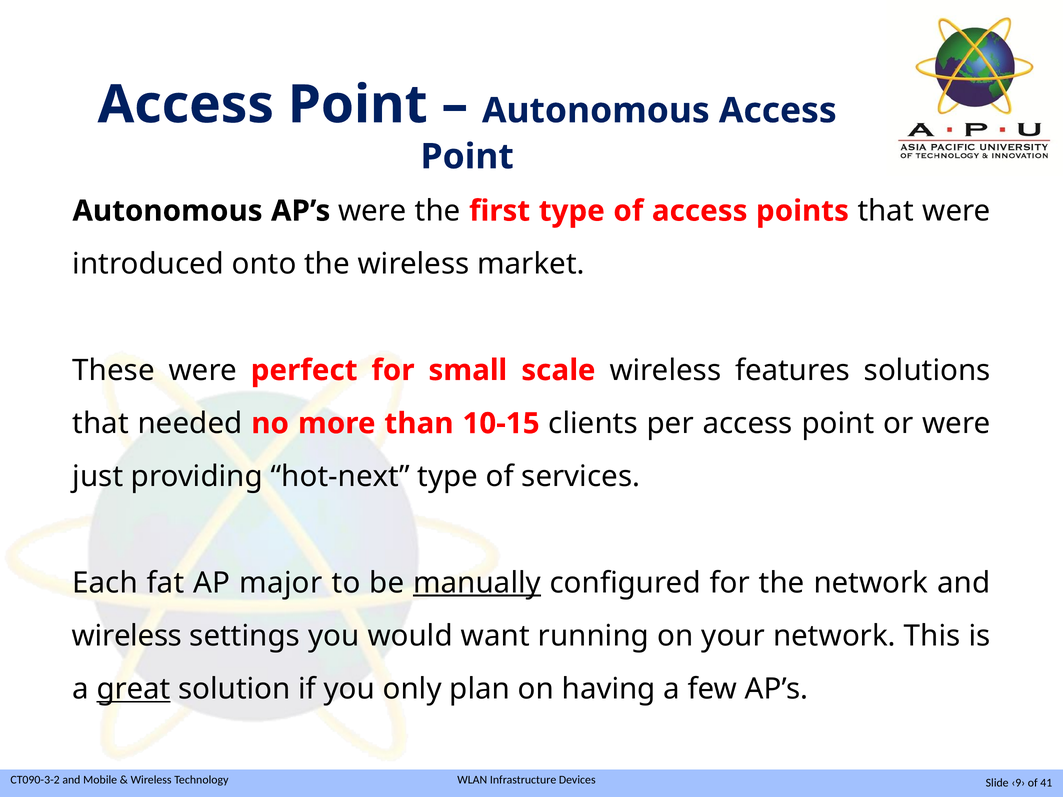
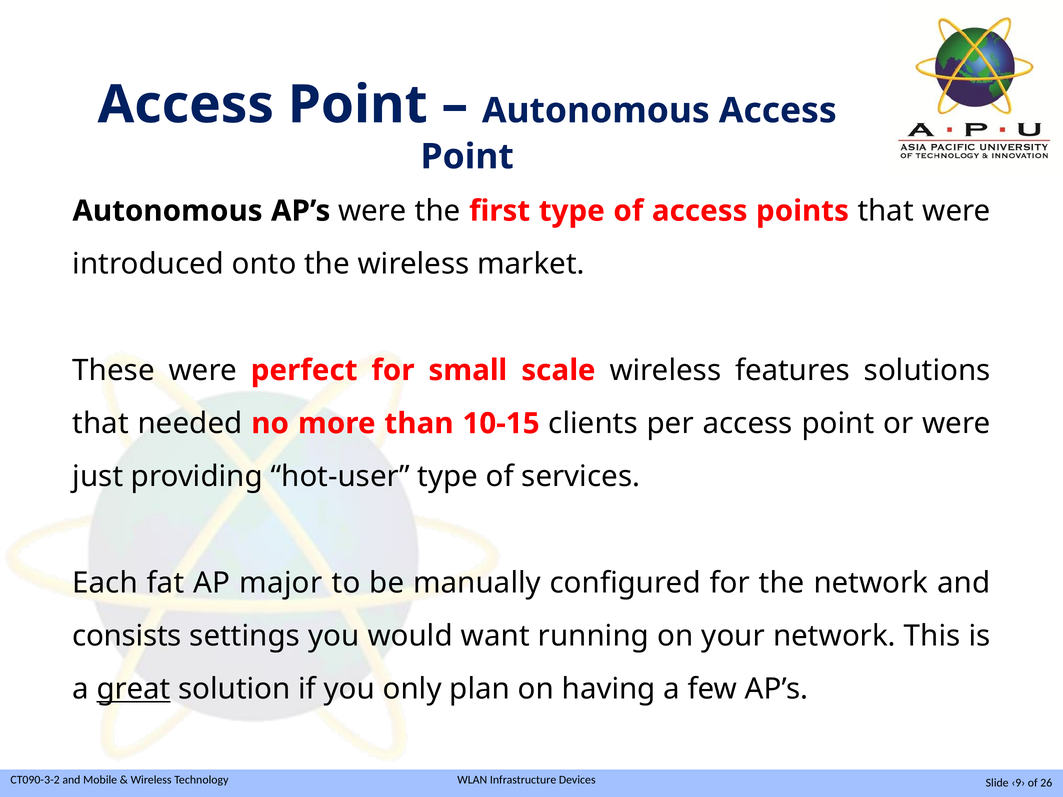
hot-next: hot-next -> hot-user
manually underline: present -> none
wireless at (127, 636): wireless -> consists
41: 41 -> 26
